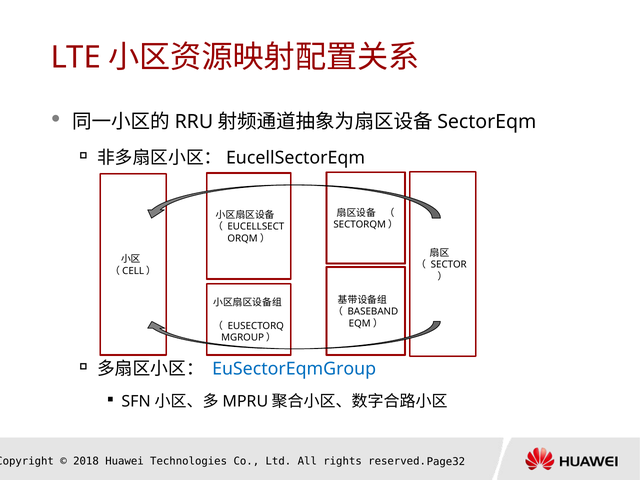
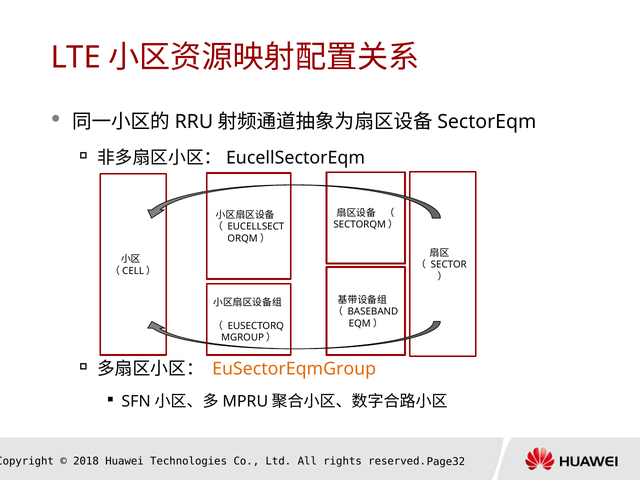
EuSectorEqmGroup colour: blue -> orange
